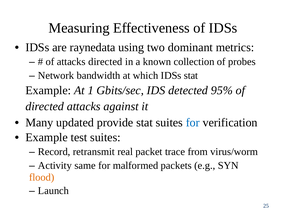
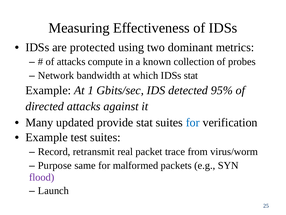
raynedata: raynedata -> protected
attacks directed: directed -> compute
Activity: Activity -> Purpose
flood colour: orange -> purple
